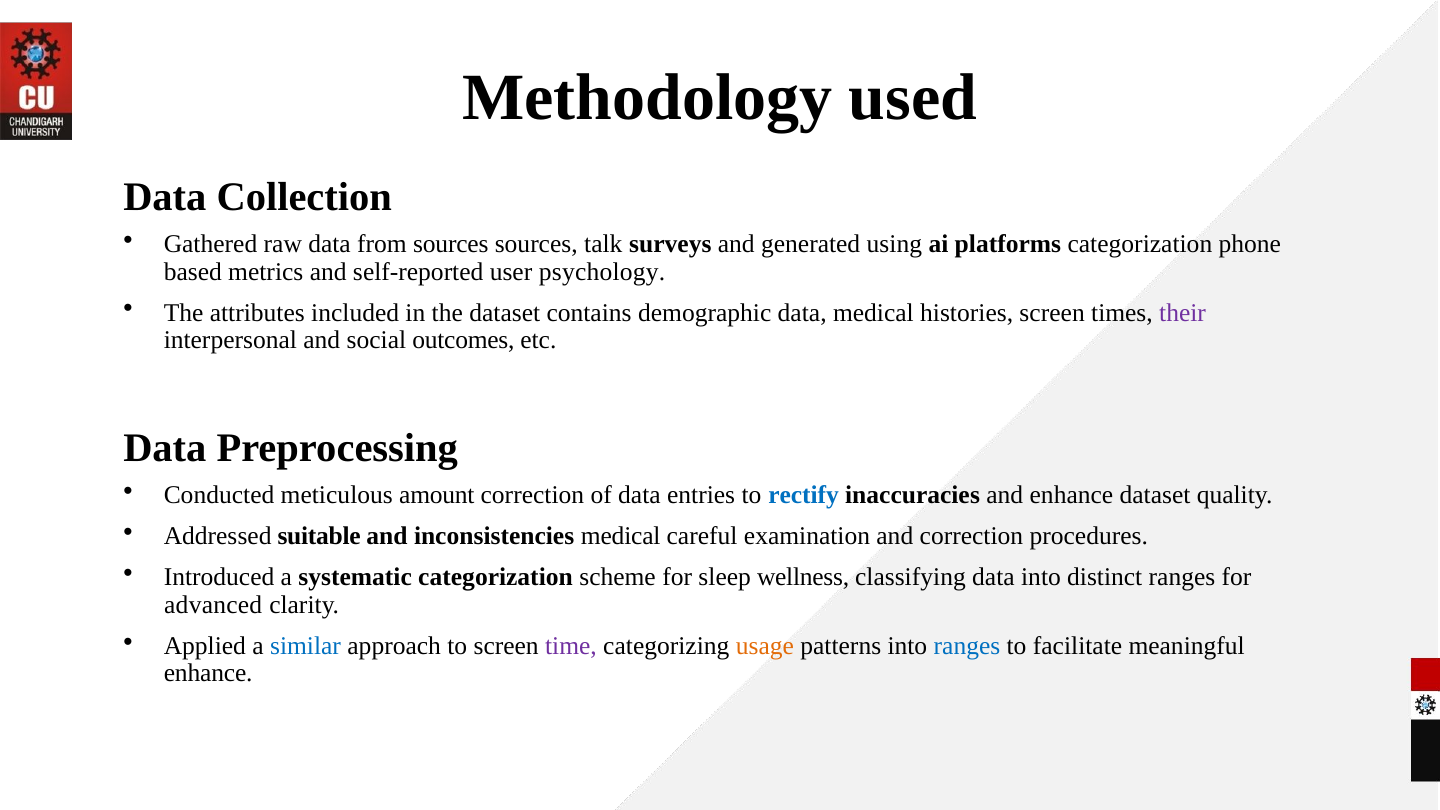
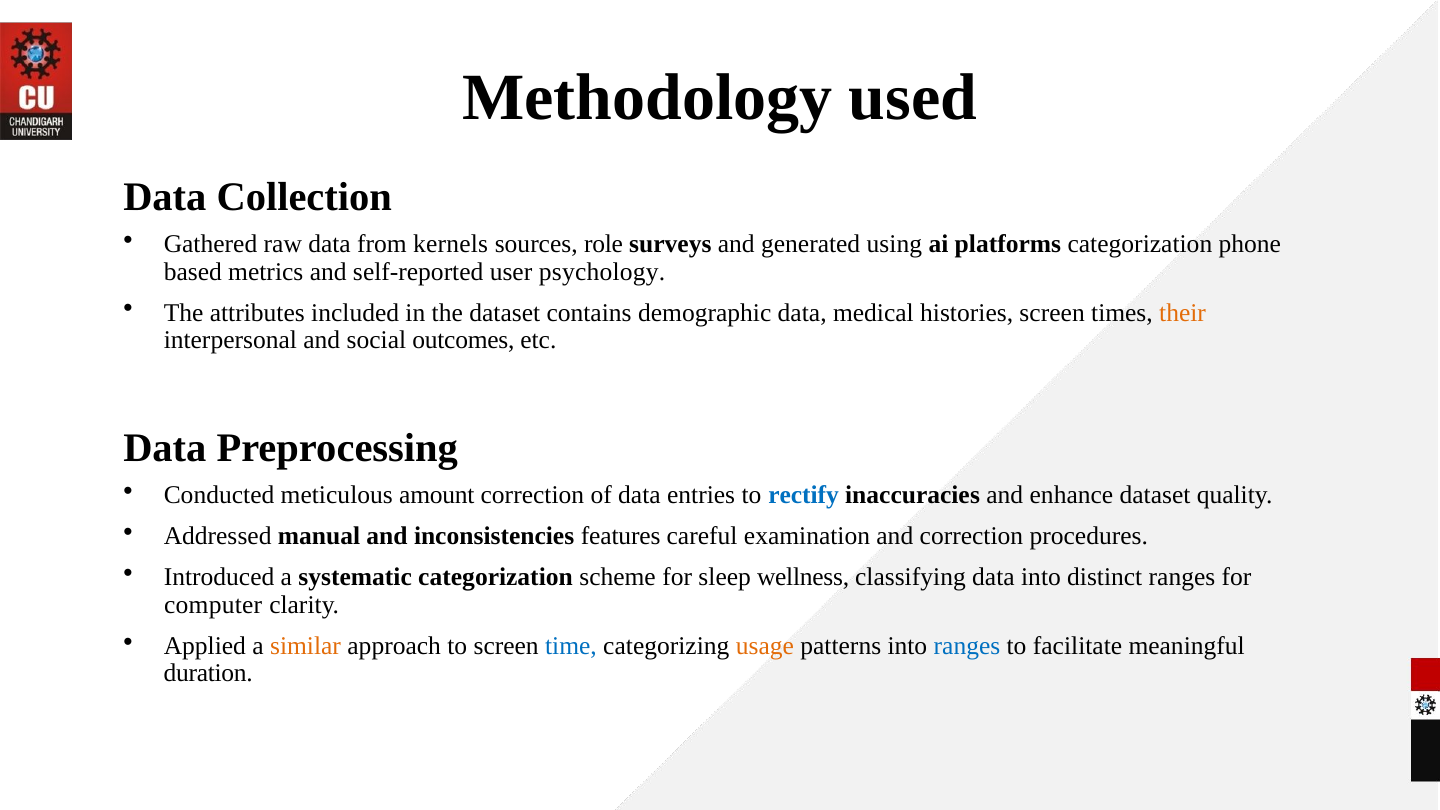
from sources: sources -> kernels
talk: talk -> role
their colour: purple -> orange
suitable: suitable -> manual
inconsistencies medical: medical -> features
advanced: advanced -> computer
similar colour: blue -> orange
time colour: purple -> blue
enhance at (208, 673): enhance -> duration
